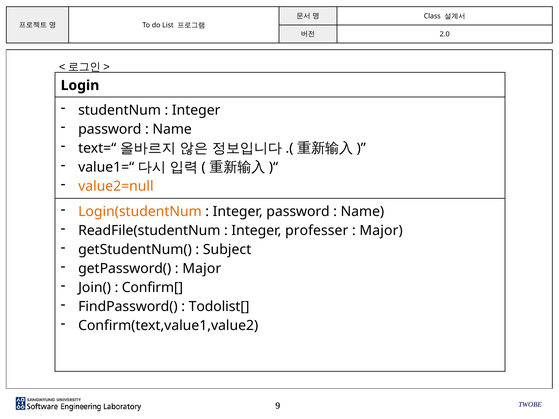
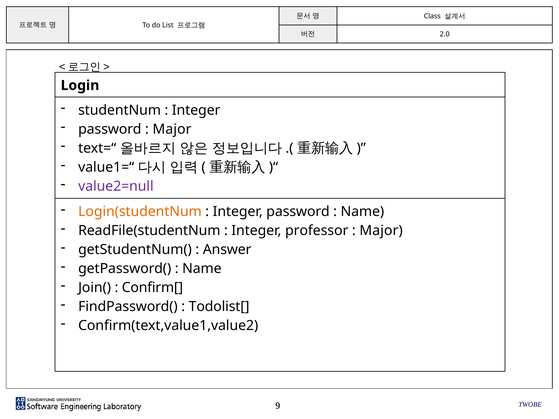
Name at (172, 129): Name -> Major
value2=null colour: orange -> purple
professer: professer -> professor
Subject: Subject -> Answer
Major at (202, 269): Major -> Name
